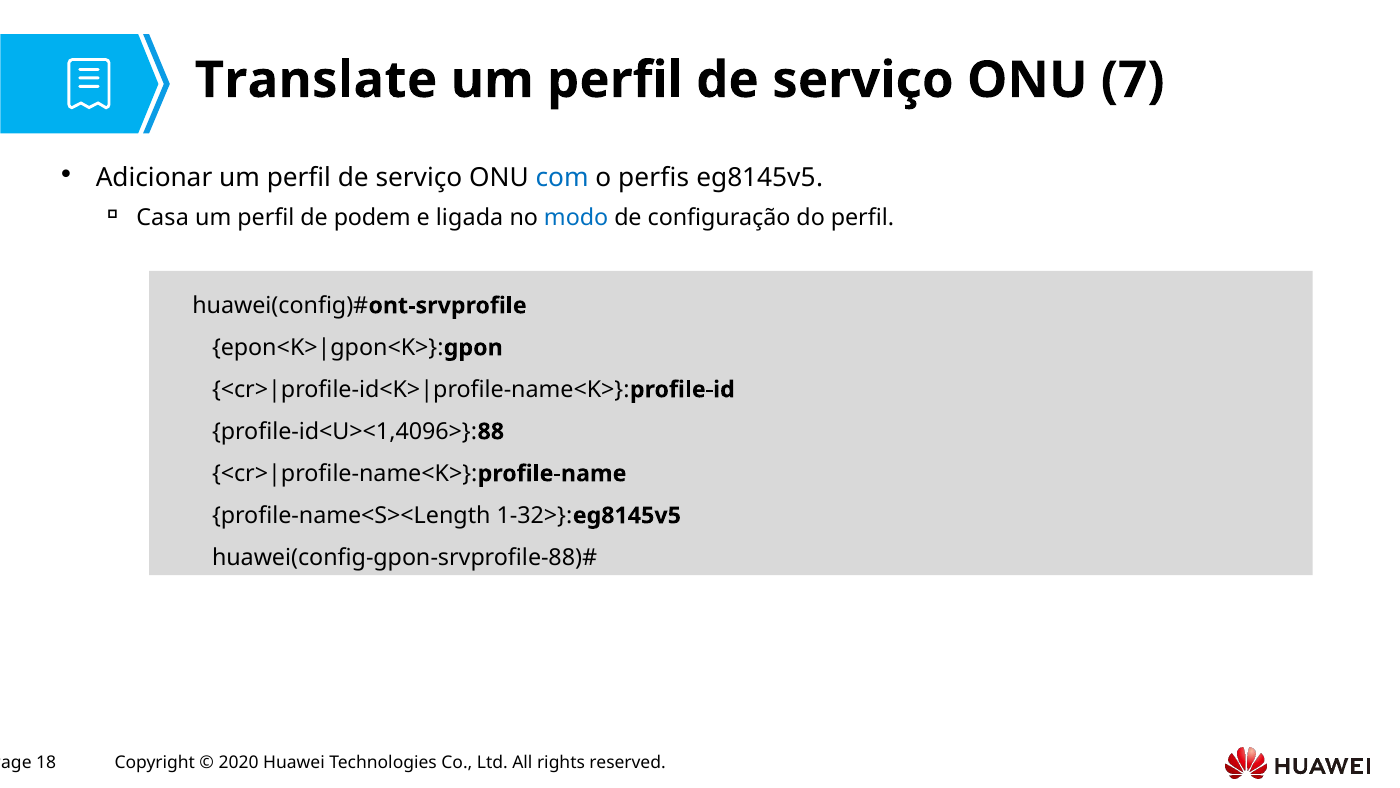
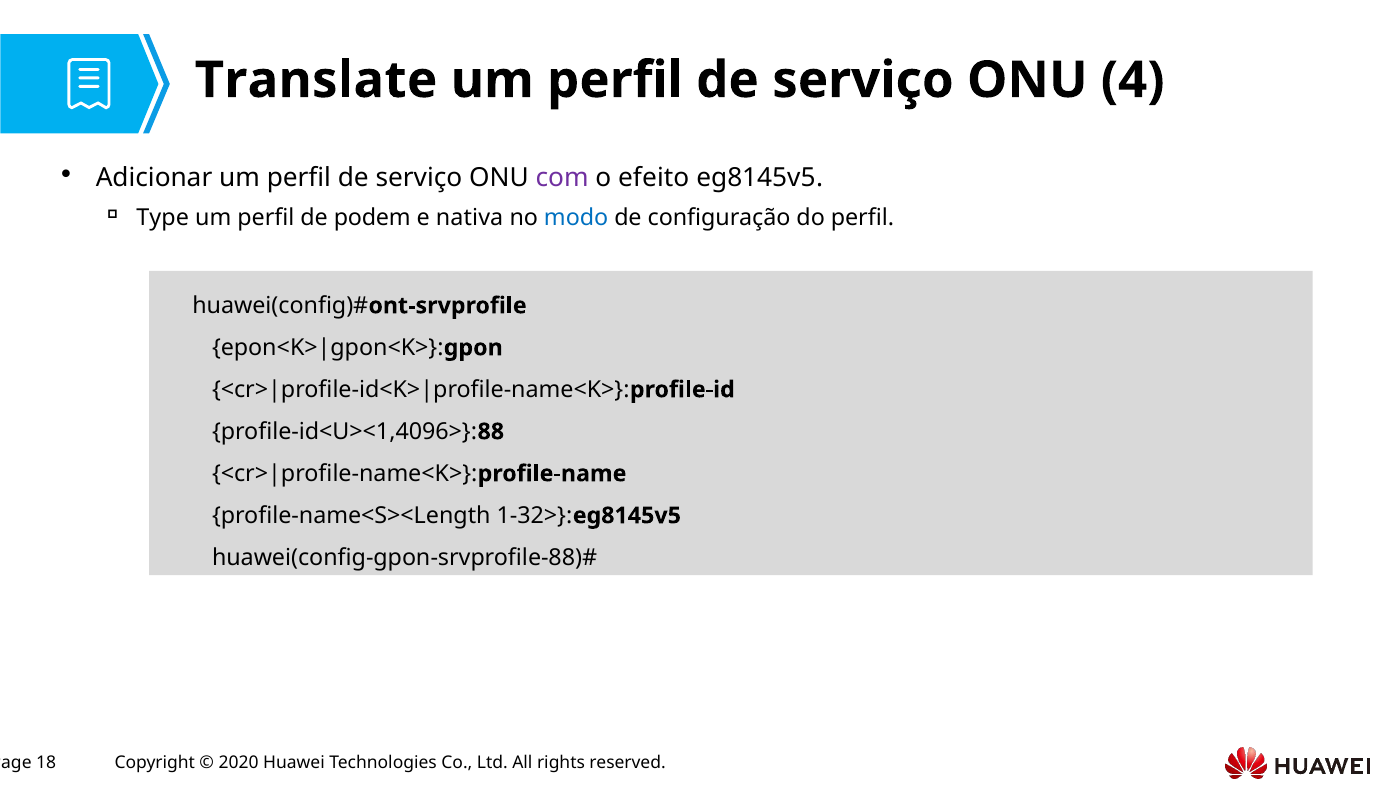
7: 7 -> 4
com colour: blue -> purple
perfis: perfis -> efeito
Casa: Casa -> Type
ligada: ligada -> nativa
